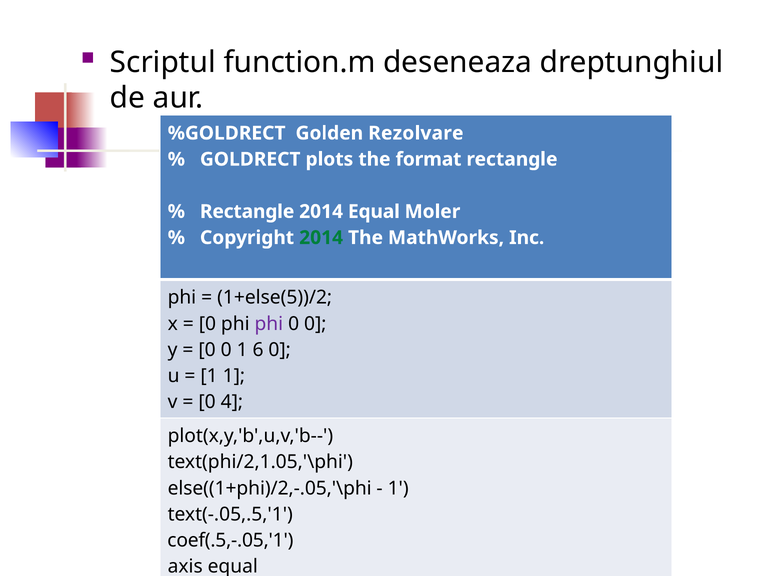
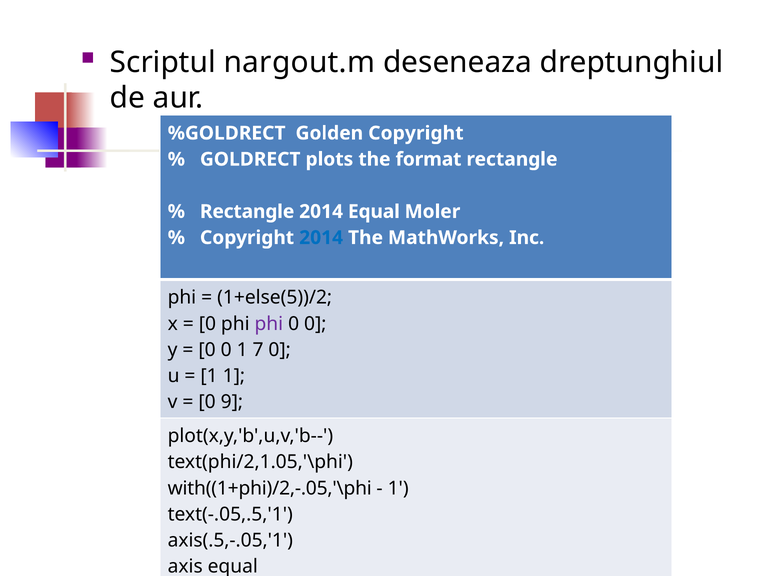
function.m: function.m -> nargout.m
Golden Rezolvare: Rezolvare -> Copyright
2014 at (321, 238) colour: green -> blue
6: 6 -> 7
4: 4 -> 9
else((1+phi)/2,-.05,'\phi: else((1+phi)/2,-.05,'\phi -> with((1+phi)/2,-.05,'\phi
coef(.5,-.05,'1: coef(.5,-.05,'1 -> axis(.5,-.05,'1
